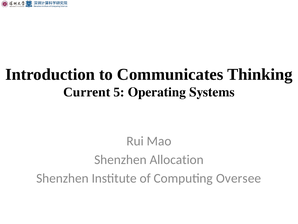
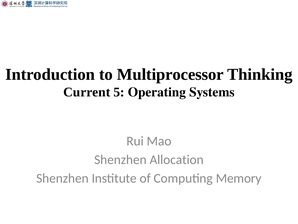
Communicates: Communicates -> Multiprocessor
Oversee: Oversee -> Memory
